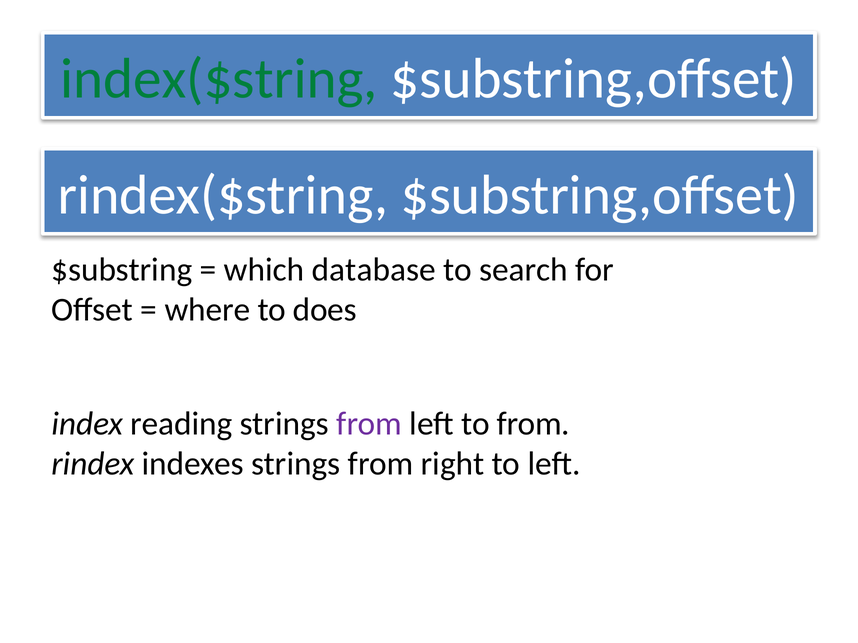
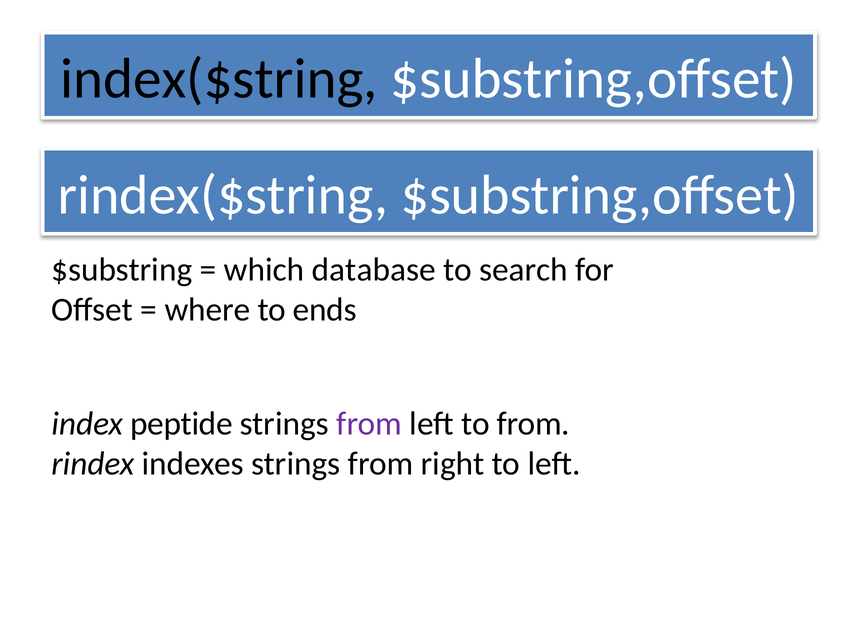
index($string colour: green -> black
does: does -> ends
reading: reading -> peptide
